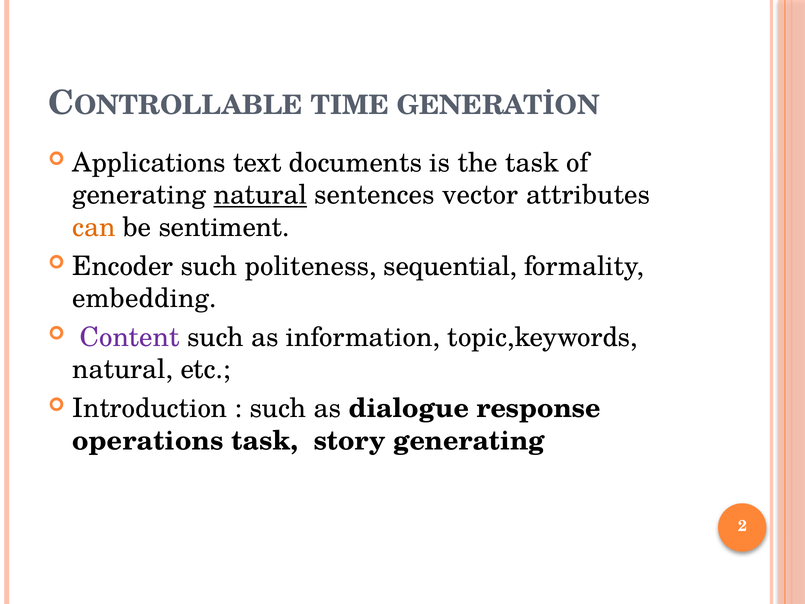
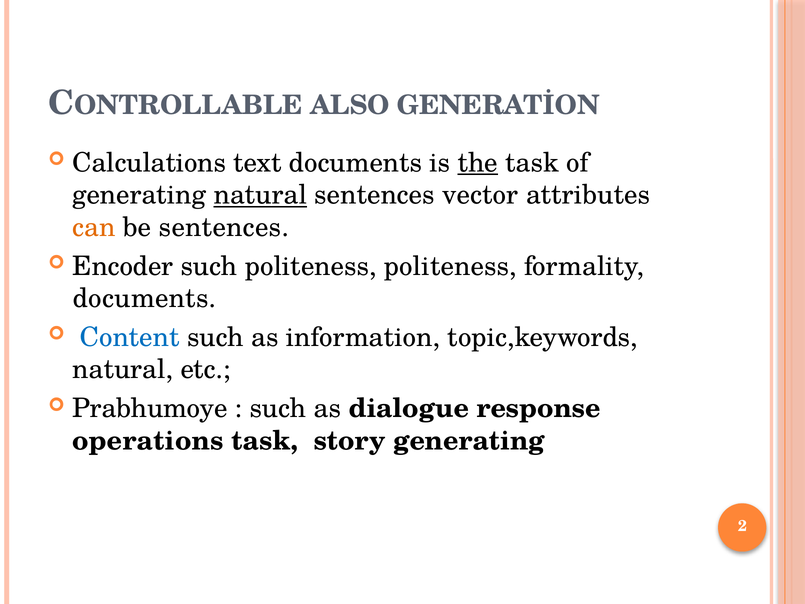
TIME: TIME -> ALSO
Applications: Applications -> Calculations
the underline: none -> present
be sentiment: sentiment -> sentences
politeness sequential: sequential -> politeness
embedding at (145, 298): embedding -> documents
Content colour: purple -> blue
Introduction: Introduction -> Prabhumoye
